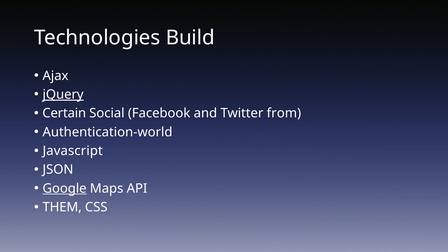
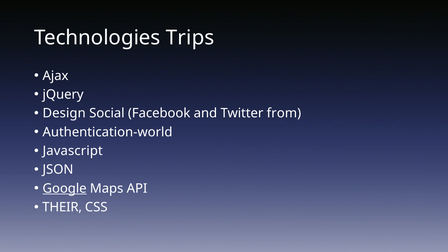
Build: Build -> Trips
jQuery underline: present -> none
Certain: Certain -> Design
THEM: THEM -> THEIR
